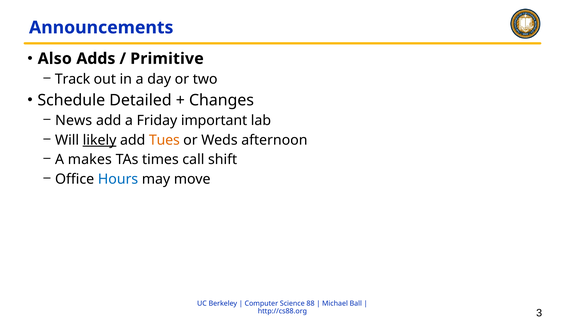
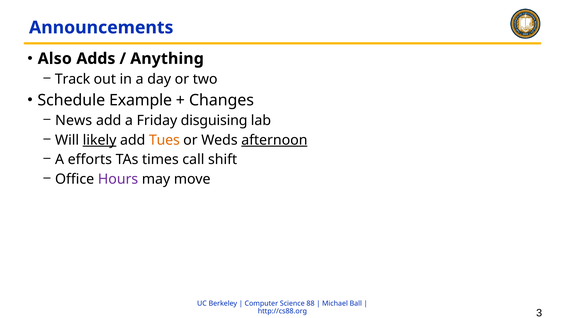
Primitive: Primitive -> Anything
Detailed: Detailed -> Example
important: important -> disguising
afternoon underline: none -> present
makes: makes -> efforts
Hours colour: blue -> purple
